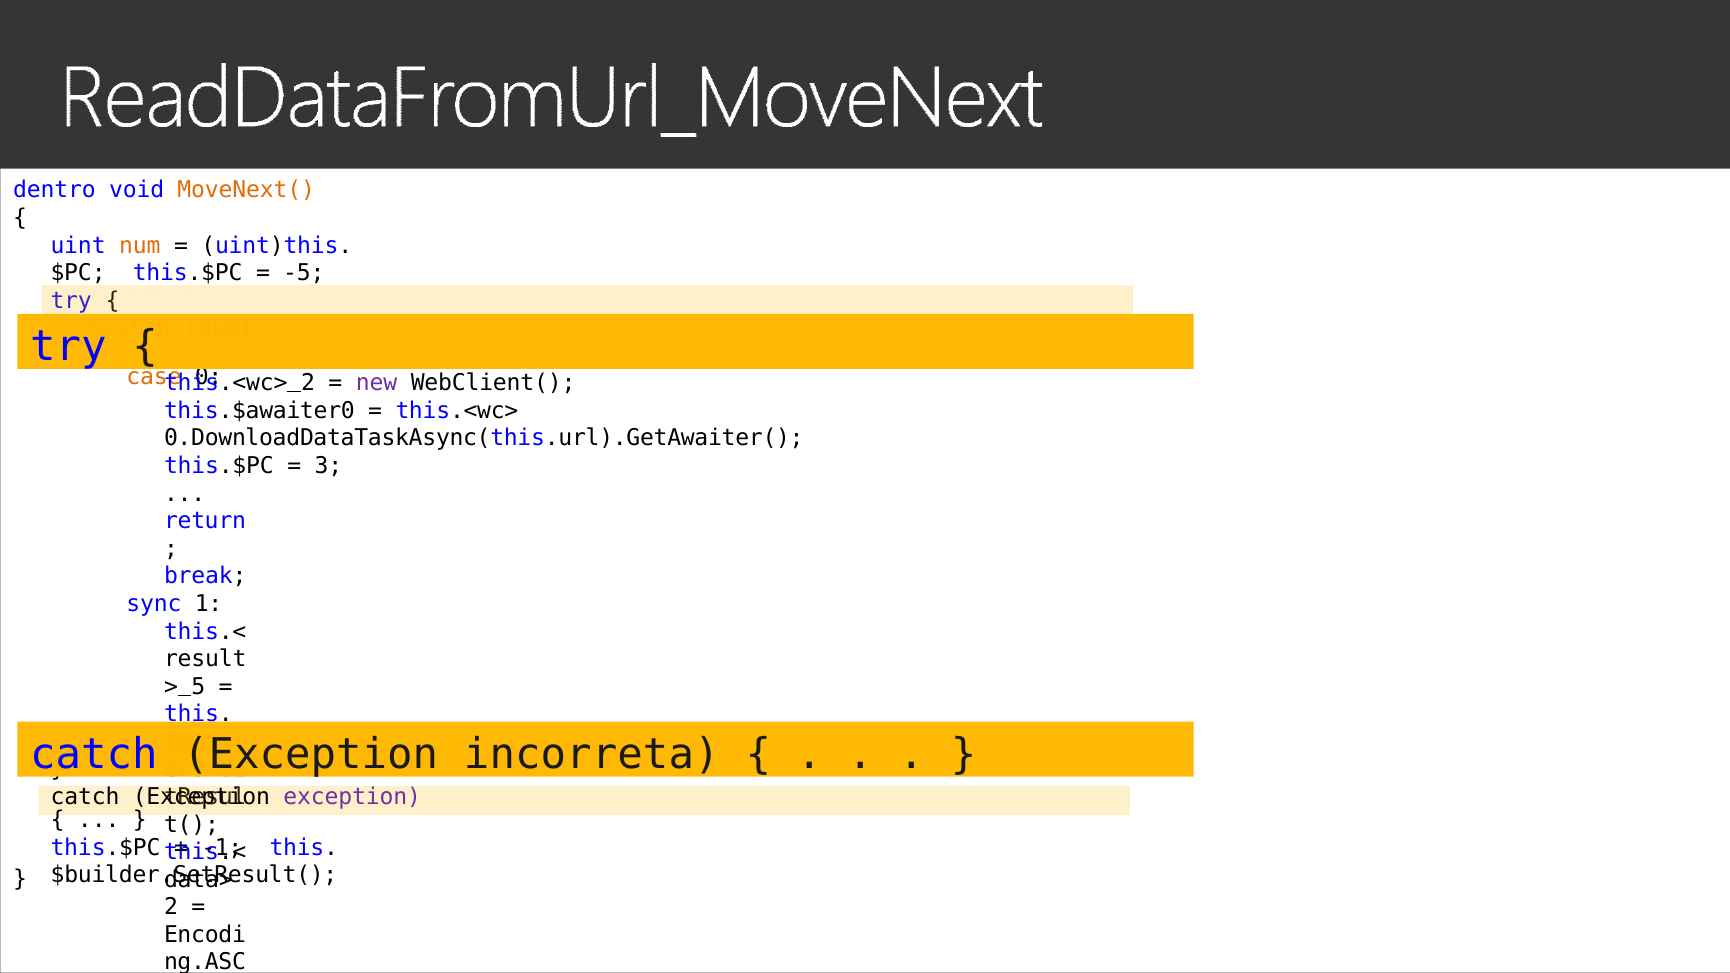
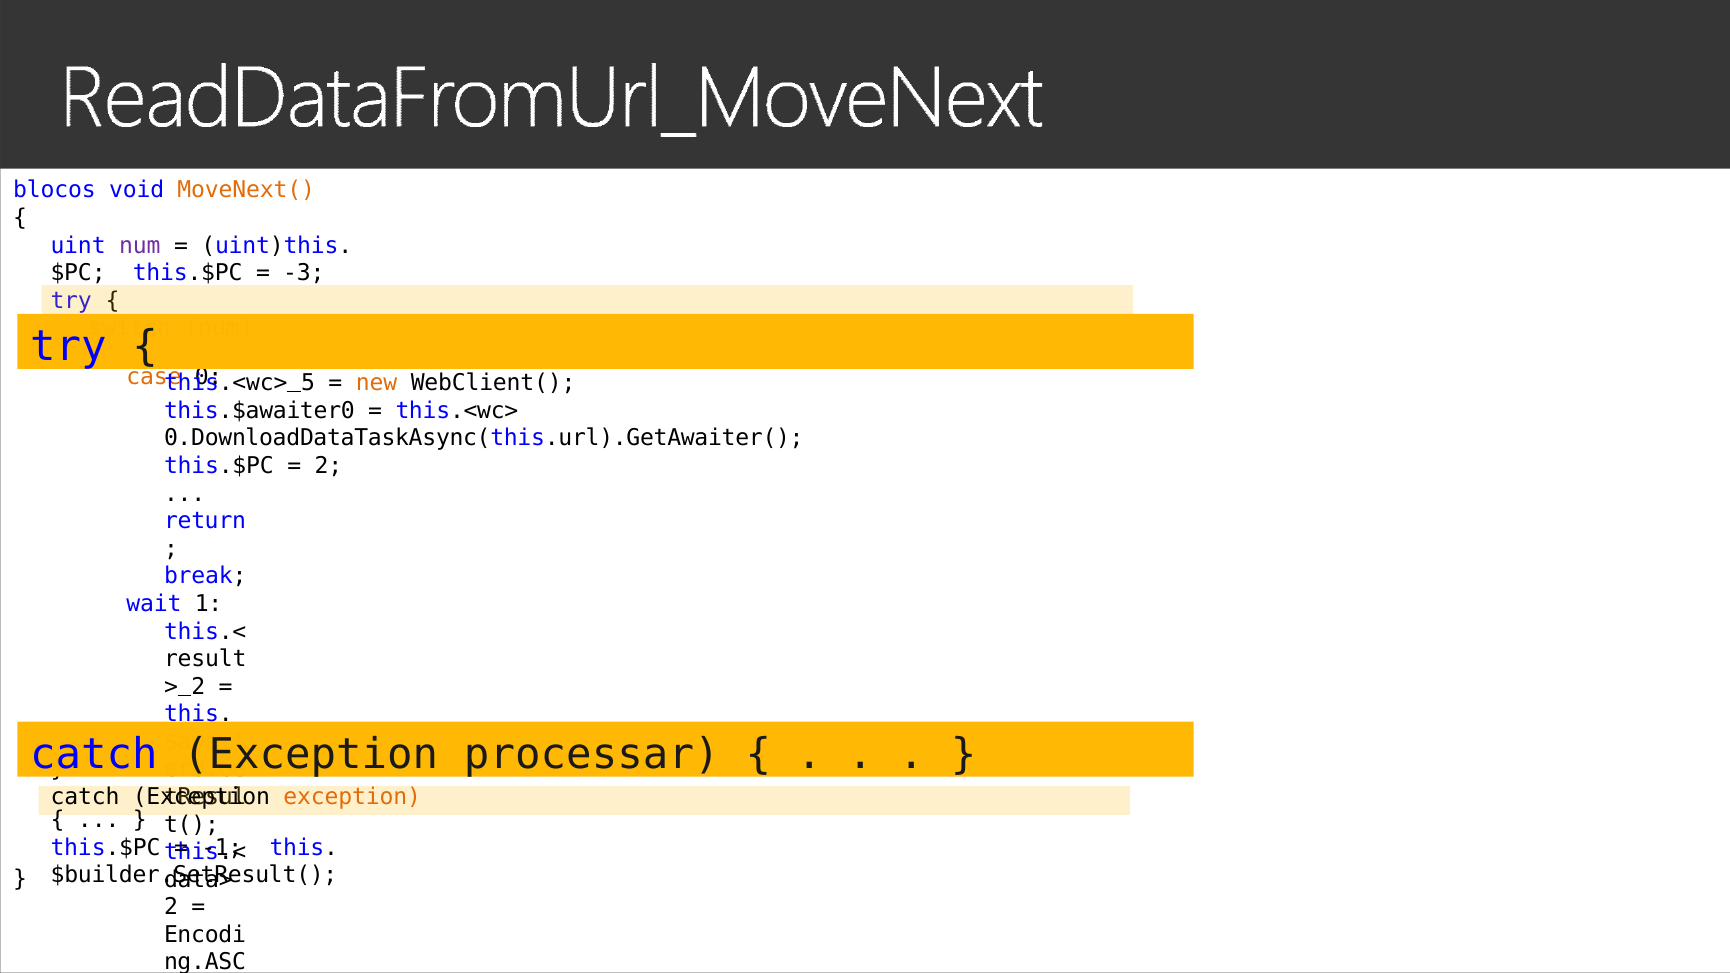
dentro: dentro -> blocos
num at (140, 245) colour: orange -> purple
-5: -5 -> -3
2 at (308, 383): 2 -> 5
new colour: purple -> orange
3 at (328, 466): 3 -> 2
sync: sync -> wait
5 at (198, 687): 5 -> 2
incorreta: incorreta -> processar
exception at (352, 797) colour: purple -> orange
